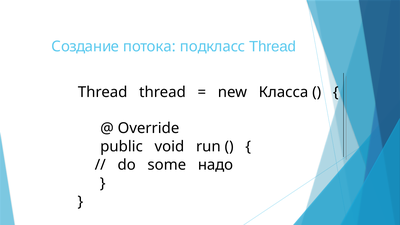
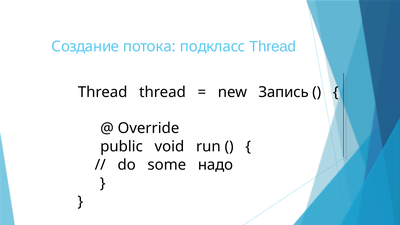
Класса: Класса -> Запись
